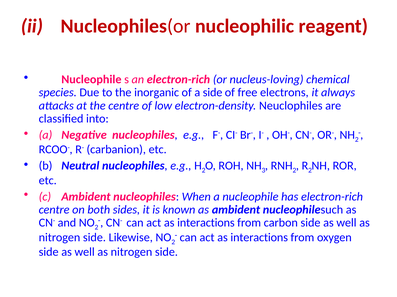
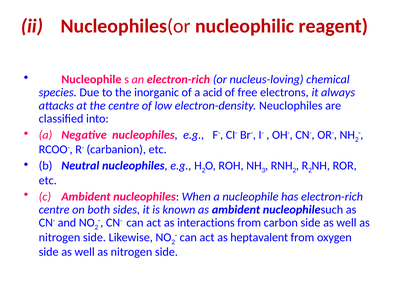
a side: side -> acid
interactions at (259, 238): interactions -> heptavalent
